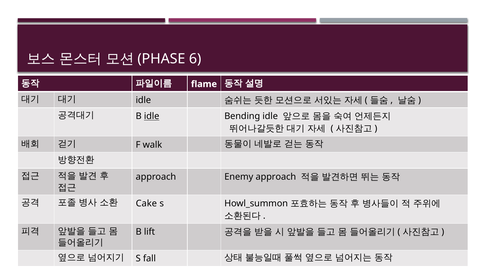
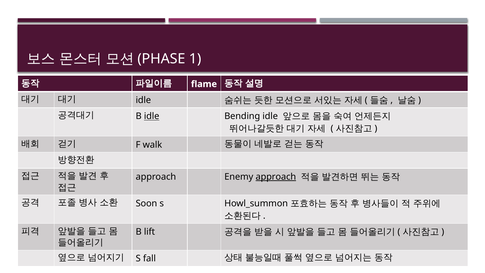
6: 6 -> 1
approach at (276, 177) underline: none -> present
Cake: Cake -> Soon
